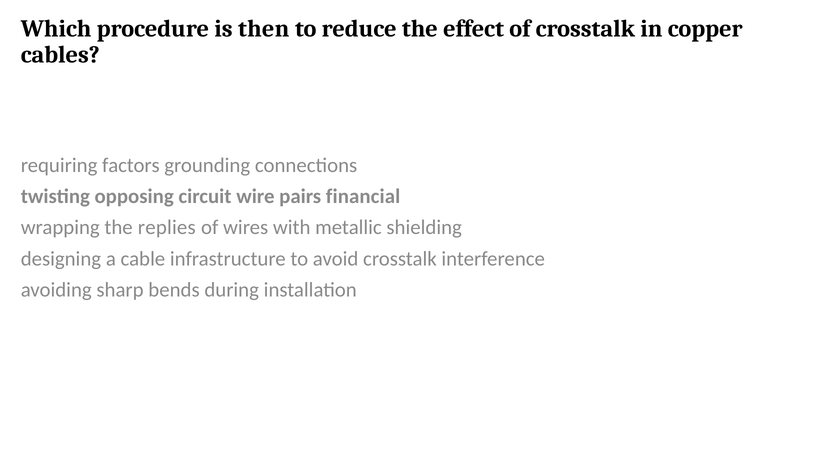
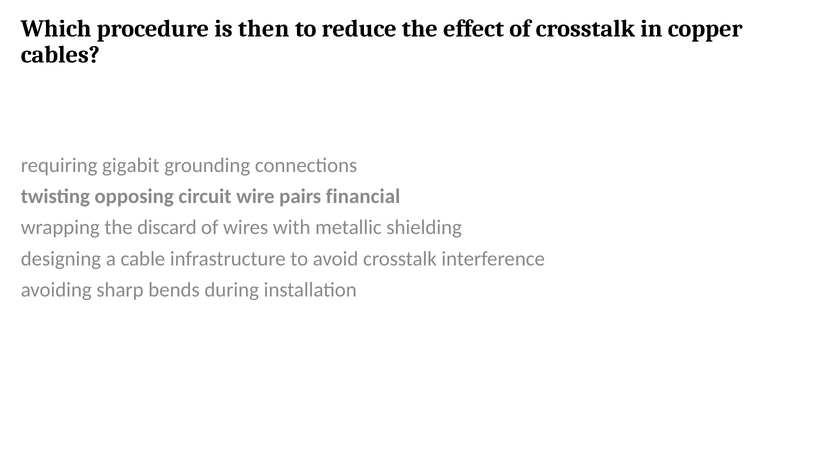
factors: factors -> gigabit
replies: replies -> discard
